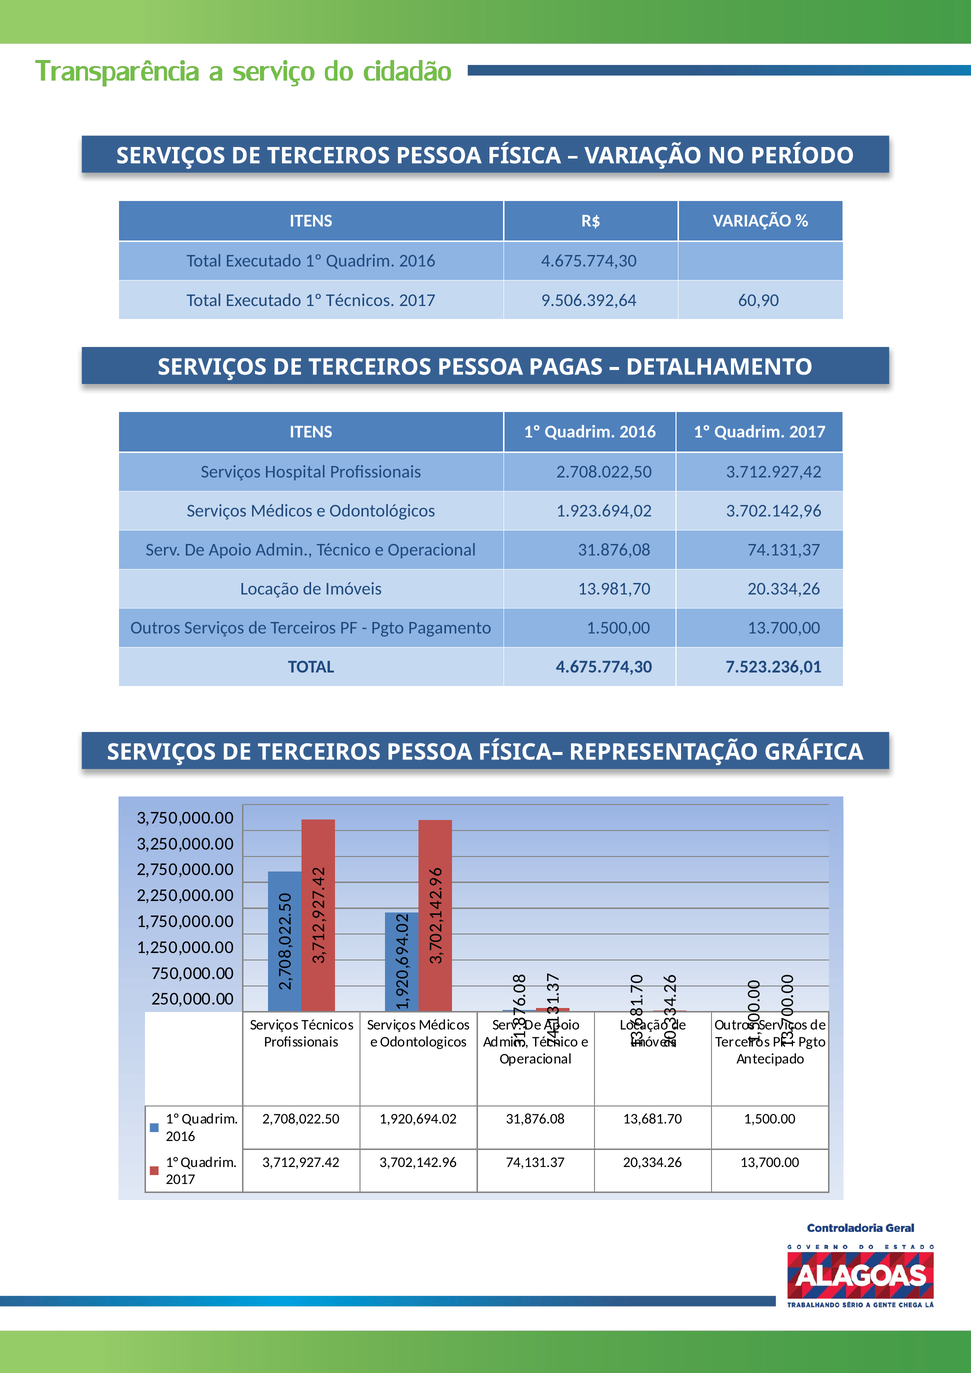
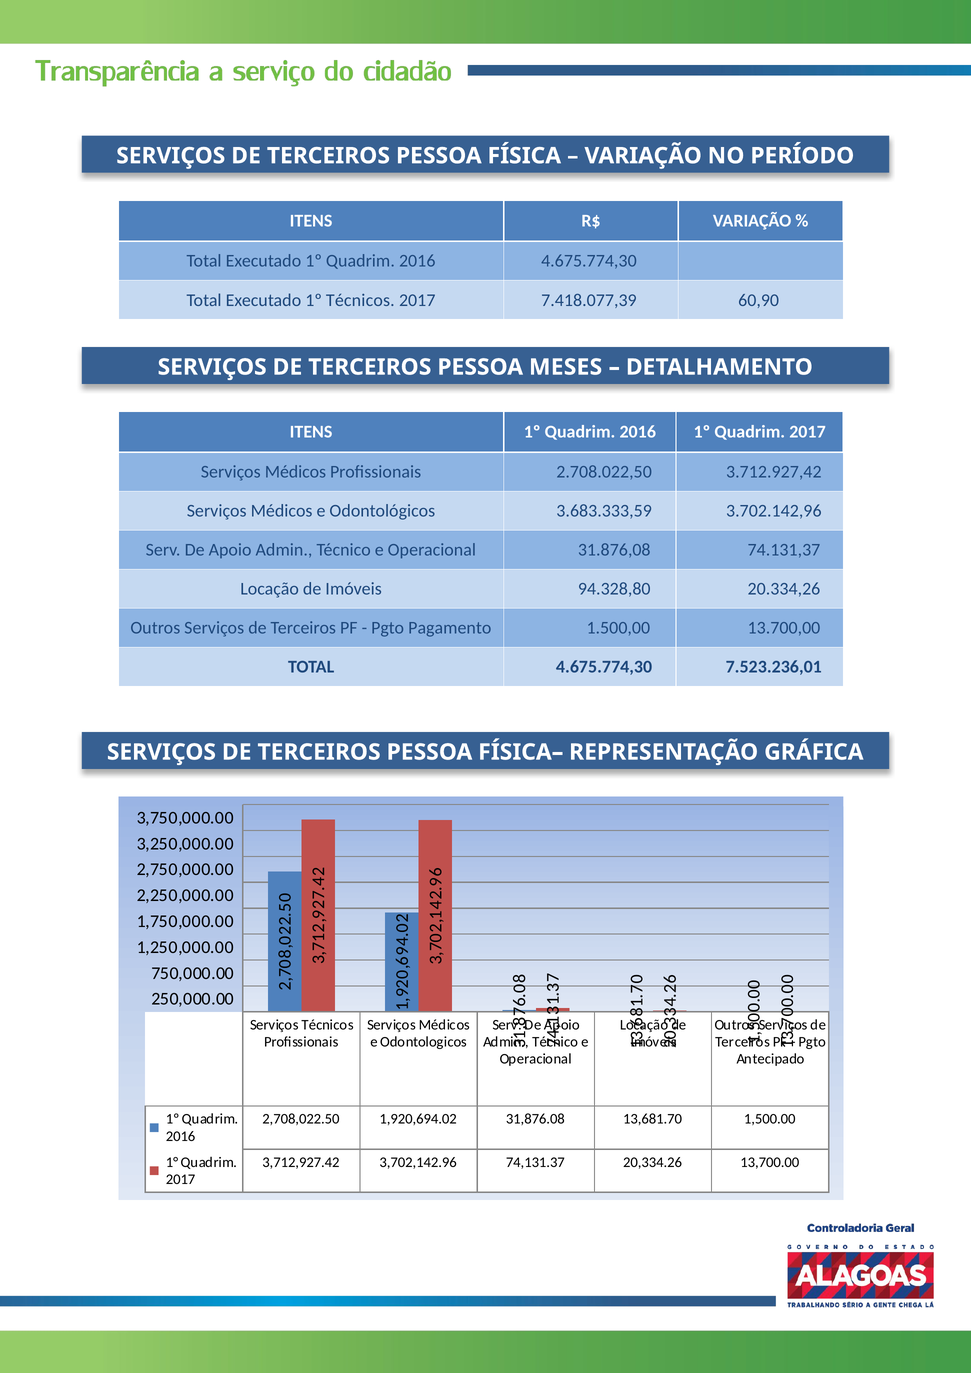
9.506.392,64: 9.506.392,64 -> 7.418.077,39
PAGAS: PAGAS -> MESES
Hospital at (295, 472): Hospital -> Médicos
1.923.694,02: 1.923.694,02 -> 3.683.333,59
13.981,70: 13.981,70 -> 94.328,80
